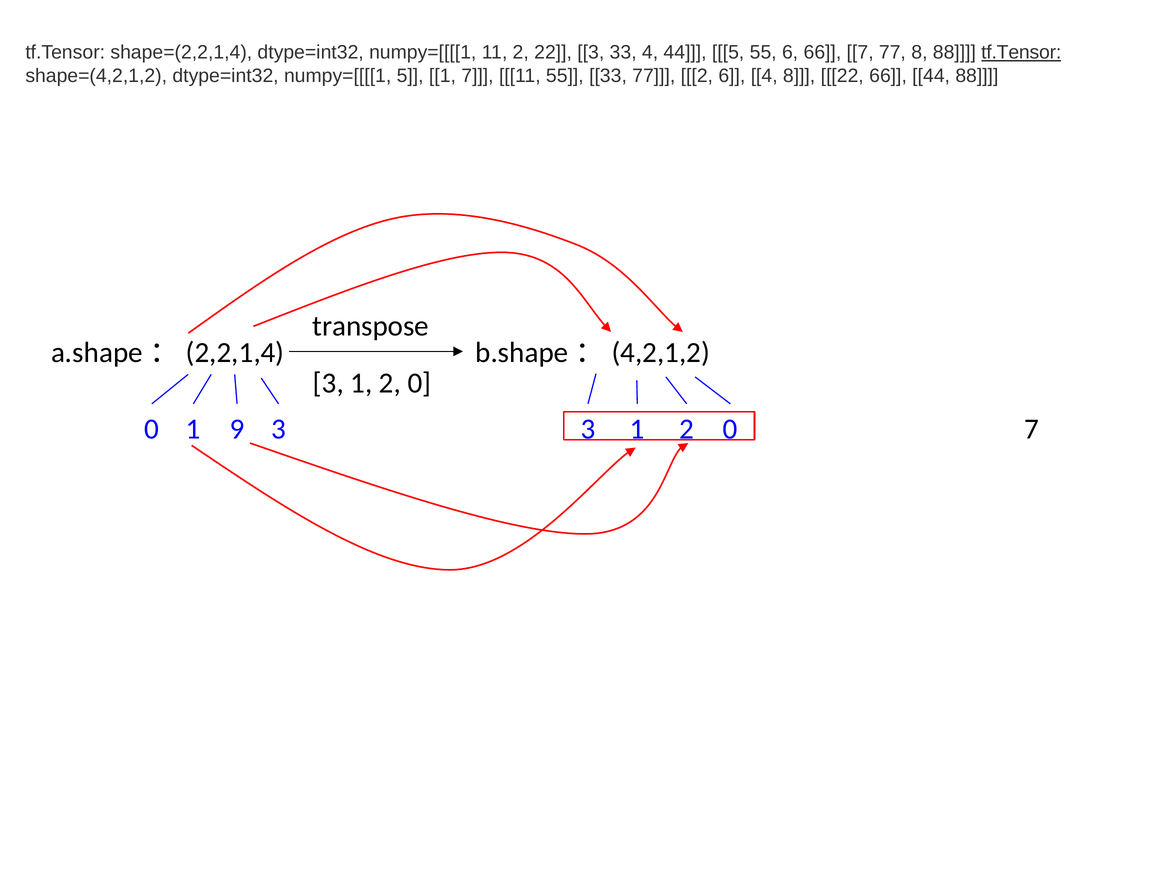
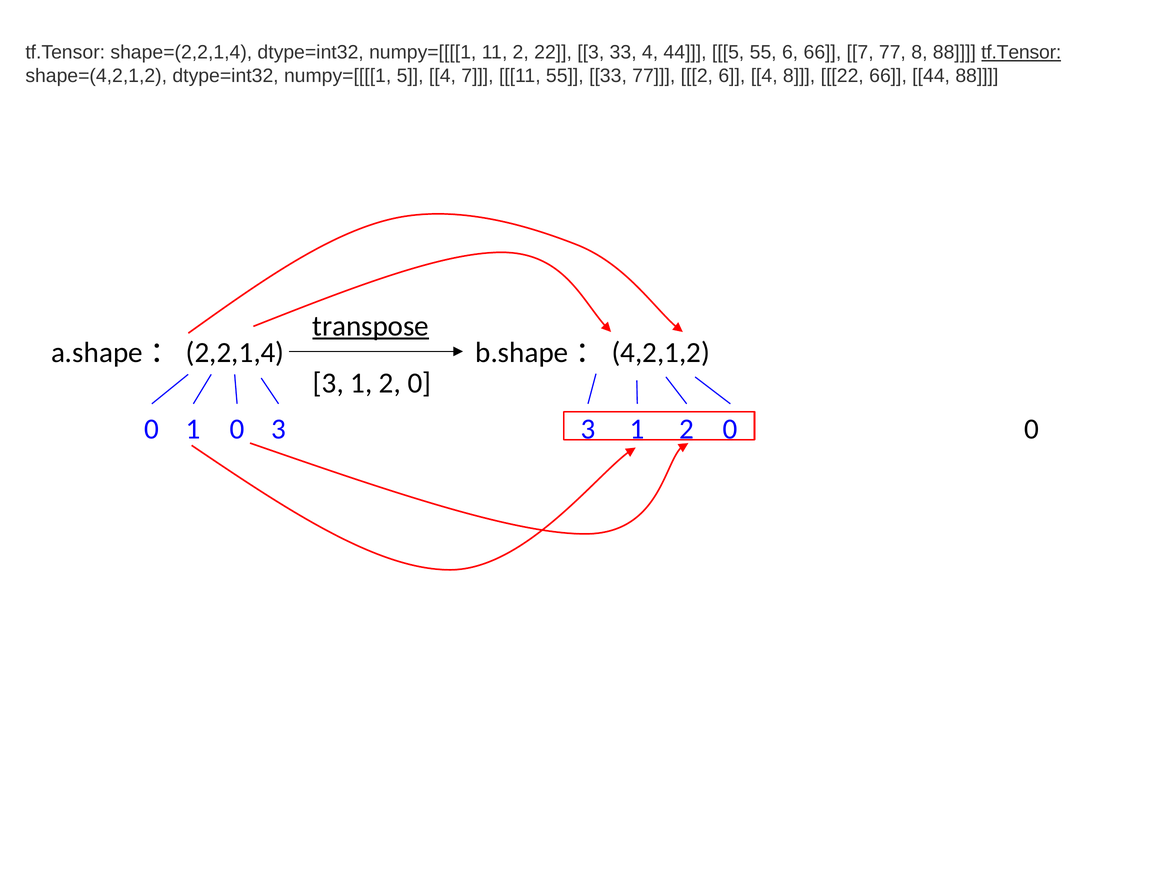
5 1: 1 -> 4
transpose underline: none -> present
0 1 9: 9 -> 0
3 1 7: 7 -> 0
